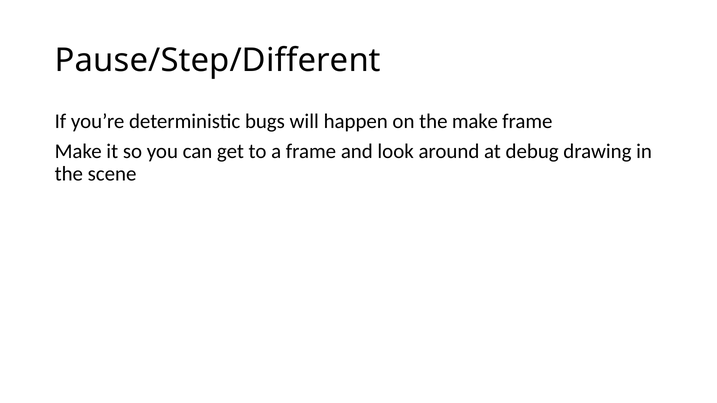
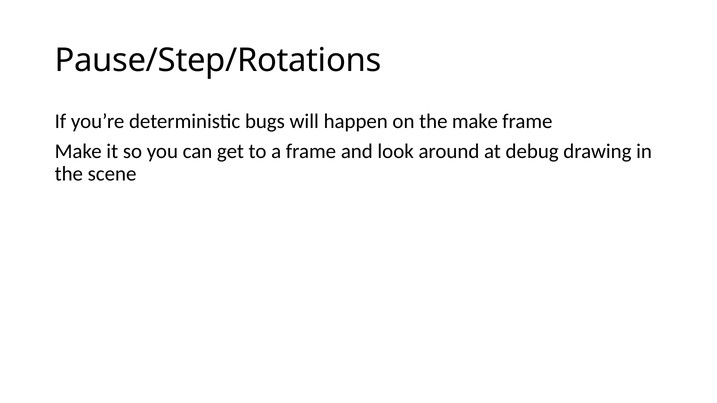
Pause/Step/Different: Pause/Step/Different -> Pause/Step/Rotations
